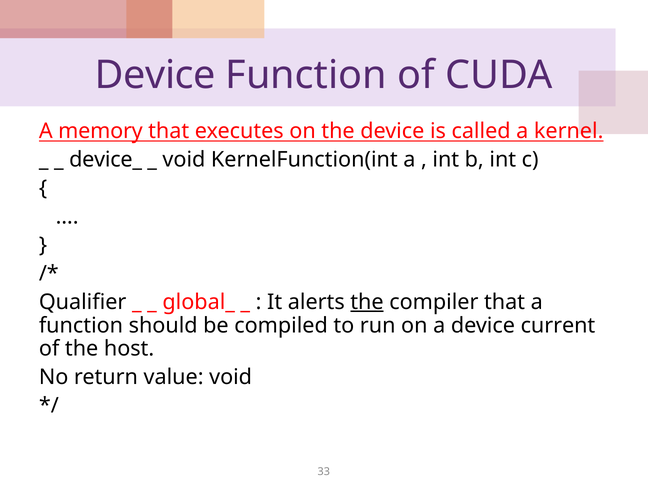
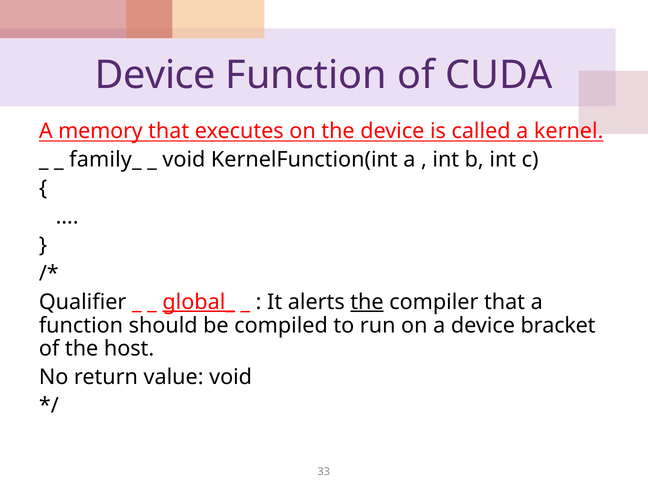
device_: device_ -> family_
global_ underline: none -> present
current: current -> bracket
